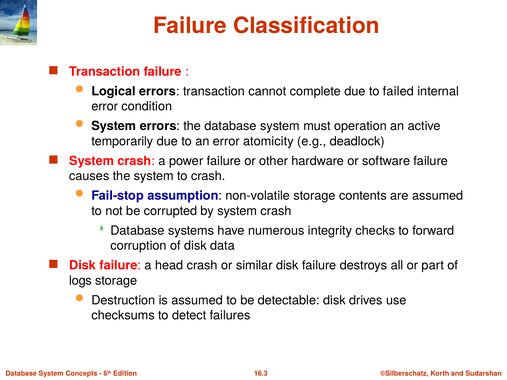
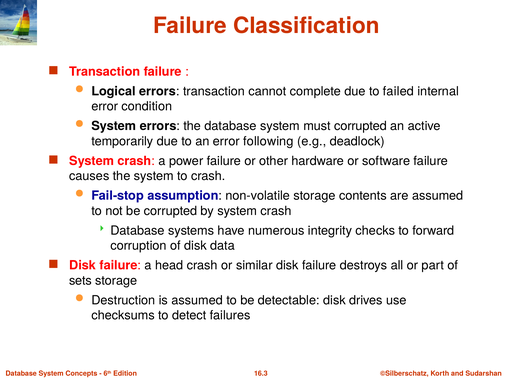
must operation: operation -> corrupted
atomicity: atomicity -> following
logs: logs -> sets
